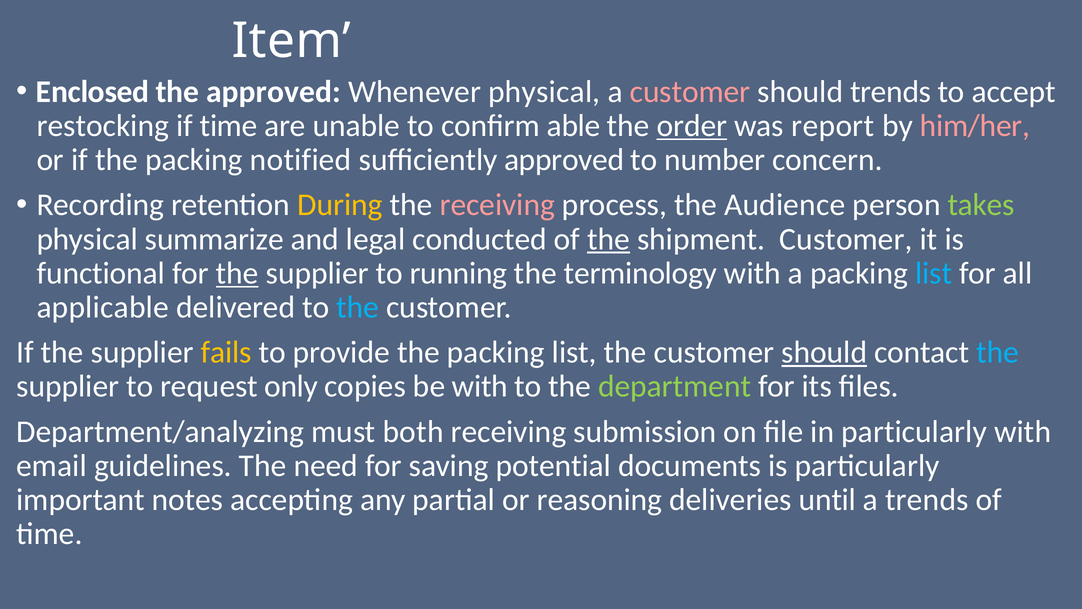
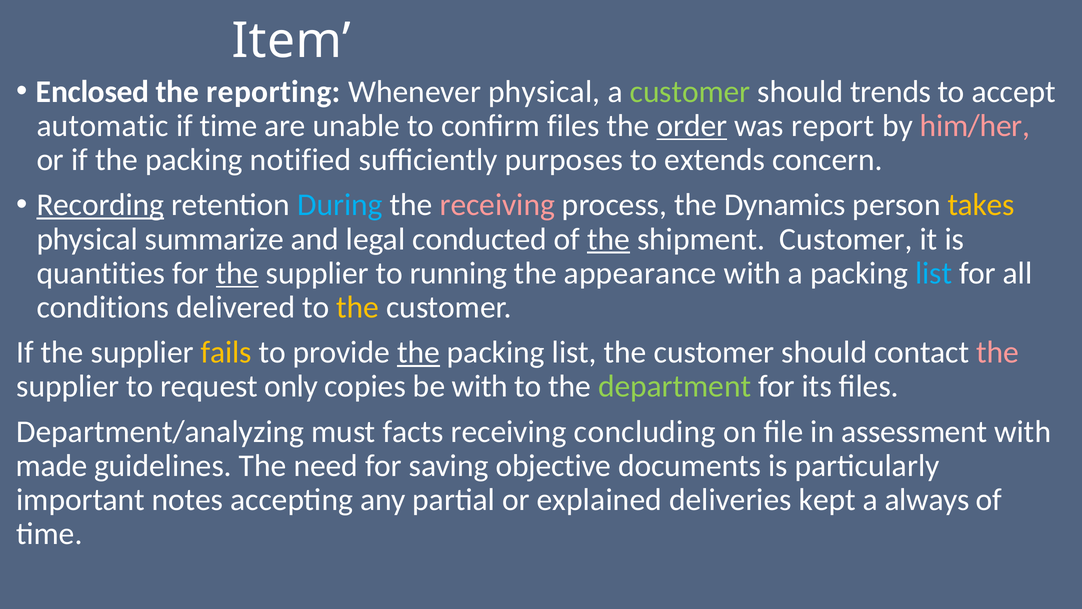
the approved: approved -> reporting
customer at (690, 92) colour: pink -> light green
restocking: restocking -> automatic
confirm able: able -> files
sufficiently approved: approved -> purposes
number: number -> extends
Recording underline: none -> present
During colour: yellow -> light blue
Audience: Audience -> Dynamics
takes colour: light green -> yellow
functional: functional -> quantities
terminology: terminology -> appearance
applicable: applicable -> conditions
the at (358, 307) colour: light blue -> yellow
the at (418, 352) underline: none -> present
should at (824, 352) underline: present -> none
the at (998, 352) colour: light blue -> pink
both: both -> facts
submission: submission -> concluding
in particularly: particularly -> assessment
email: email -> made
potential: potential -> objective
reasoning: reasoning -> explained
until: until -> kept
a trends: trends -> always
